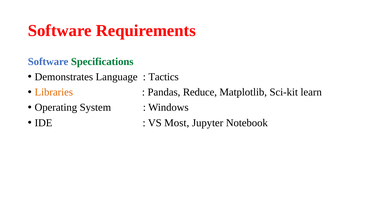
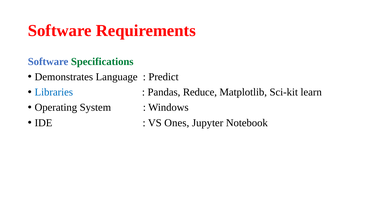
Tactics: Tactics -> Predict
Libraries colour: orange -> blue
Most: Most -> Ones
